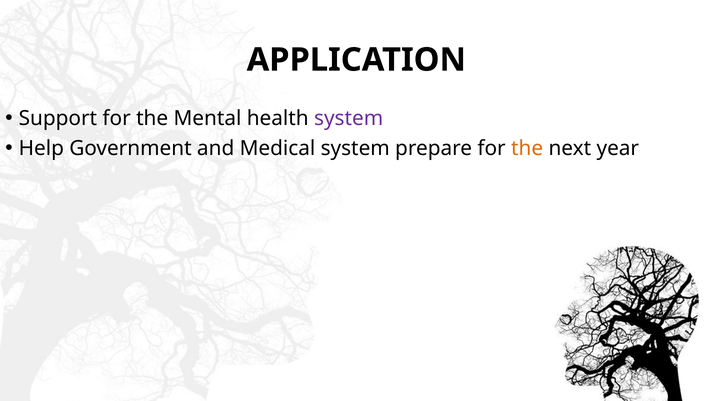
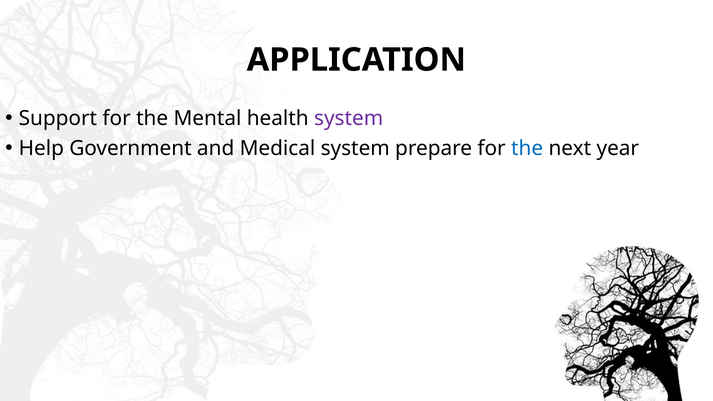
the at (527, 148) colour: orange -> blue
